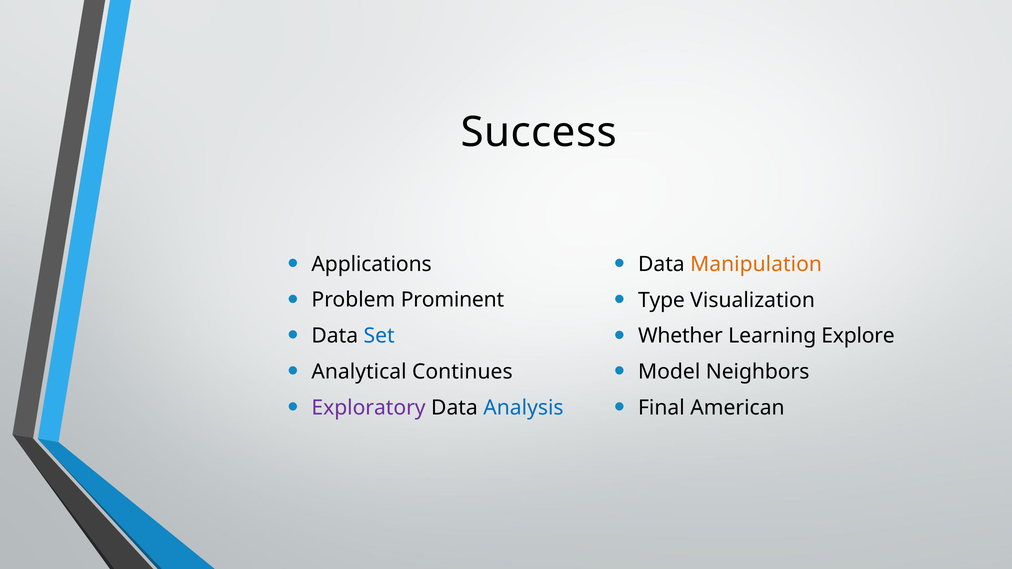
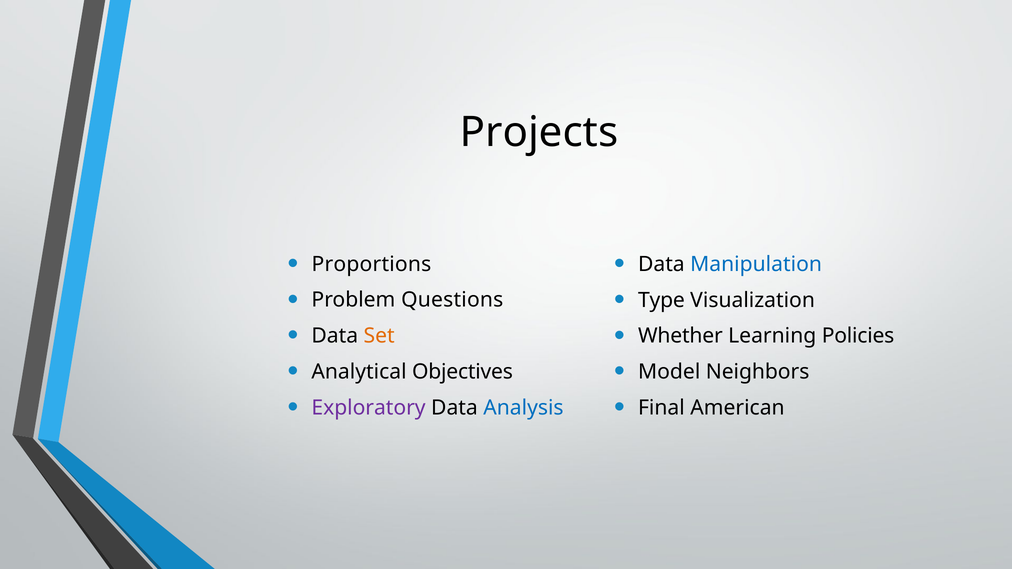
Success: Success -> Projects
Applications: Applications -> Proportions
Manipulation colour: orange -> blue
Prominent: Prominent -> Questions
Set colour: blue -> orange
Explore: Explore -> Policies
Continues: Continues -> Objectives
